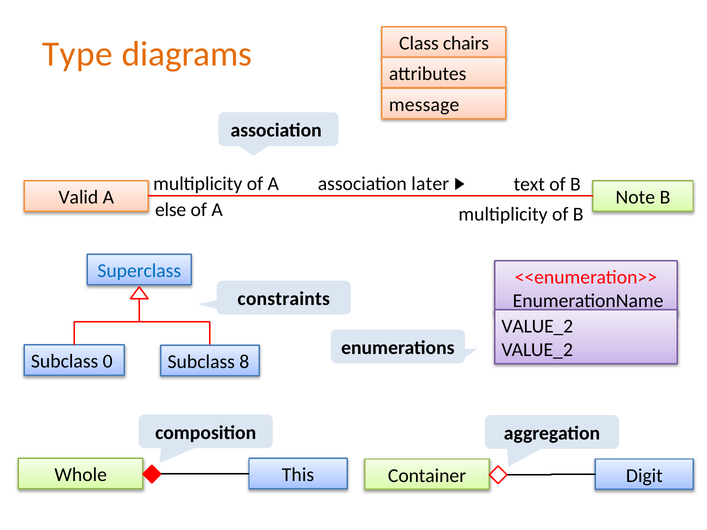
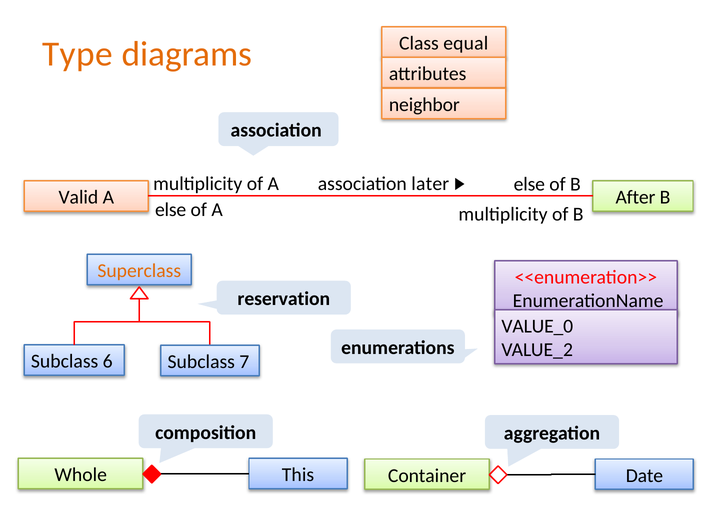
chairs: chairs -> equal
message: message -> neighbor
text at (529, 184): text -> else
Note: Note -> After
Superclass colour: blue -> orange
constraints: constraints -> reservation
VALUE_2 at (537, 326): VALUE_2 -> VALUE_0
0: 0 -> 6
8: 8 -> 7
Digit: Digit -> Date
